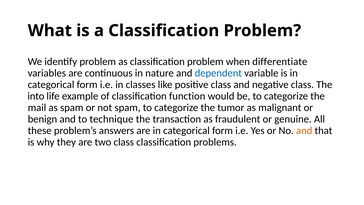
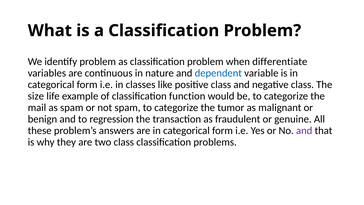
into: into -> size
technique: technique -> regression
and at (304, 130) colour: orange -> purple
